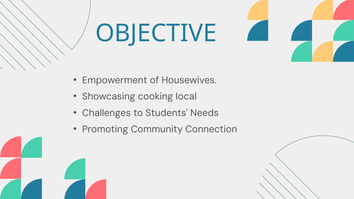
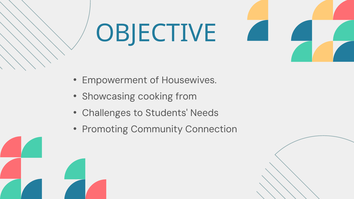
local: local -> from
